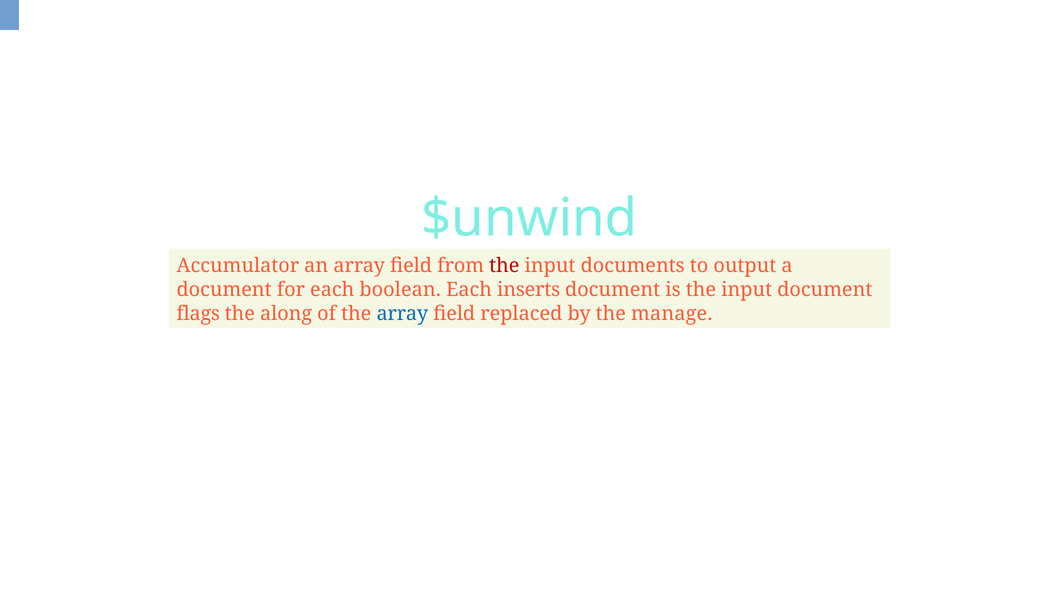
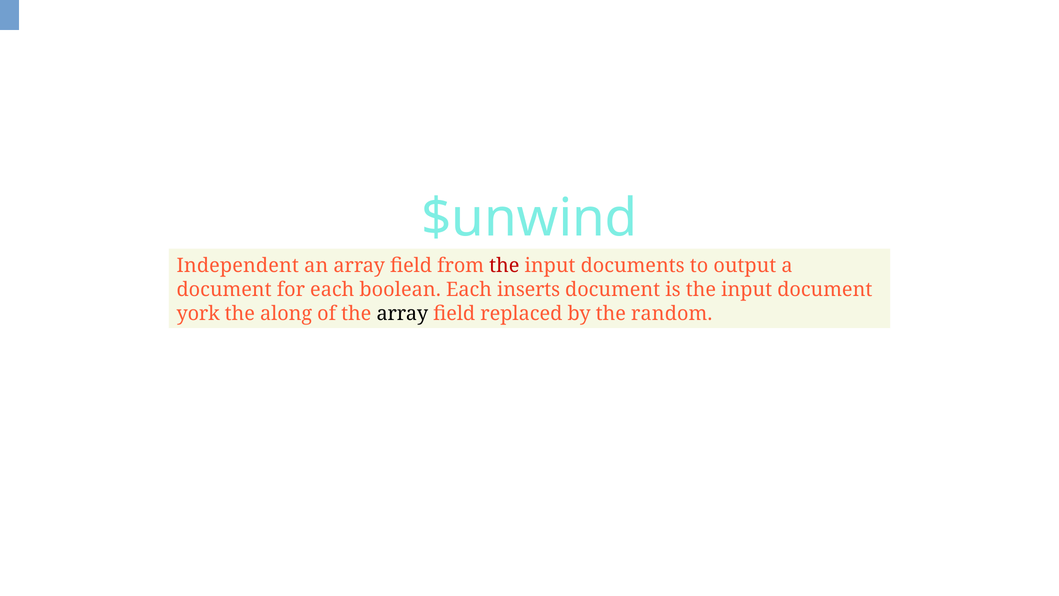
Accumulator: Accumulator -> Independent
flags: flags -> york
array at (402, 313) colour: blue -> black
manage: manage -> random
